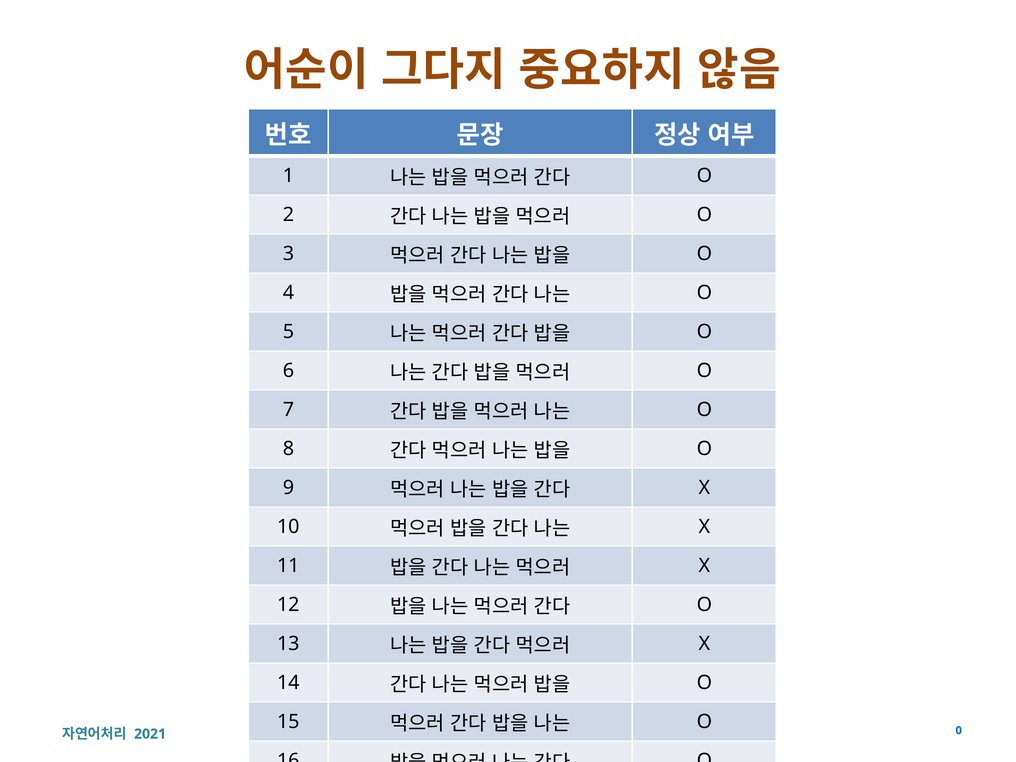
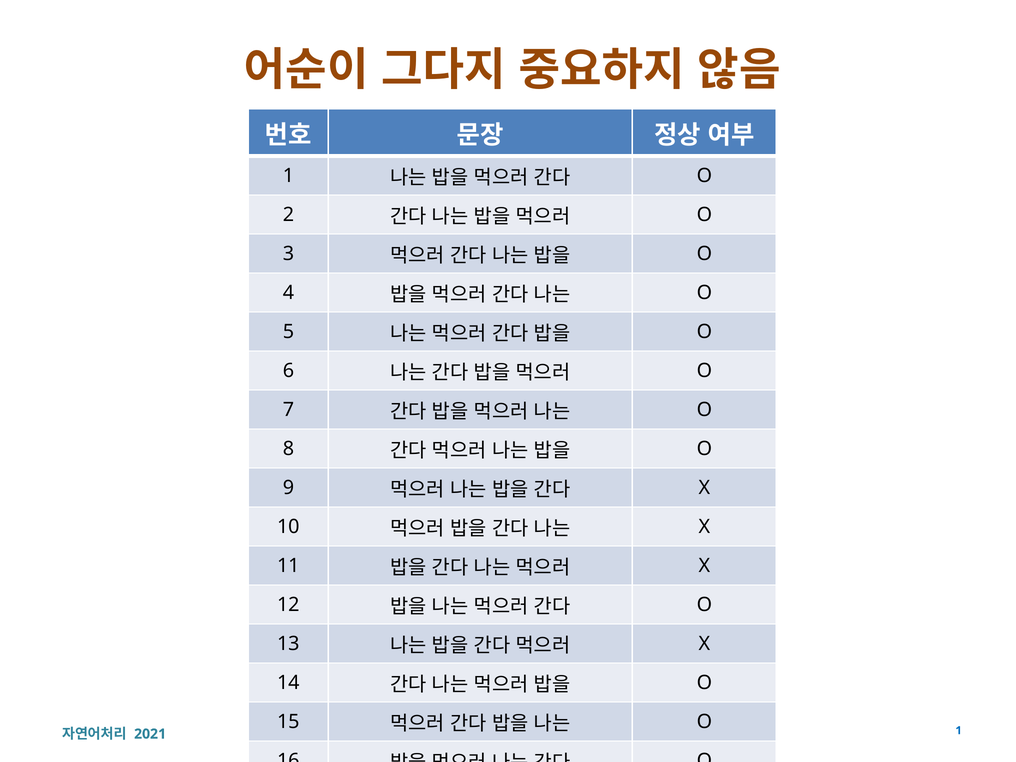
0 at (959, 731): 0 -> 1
